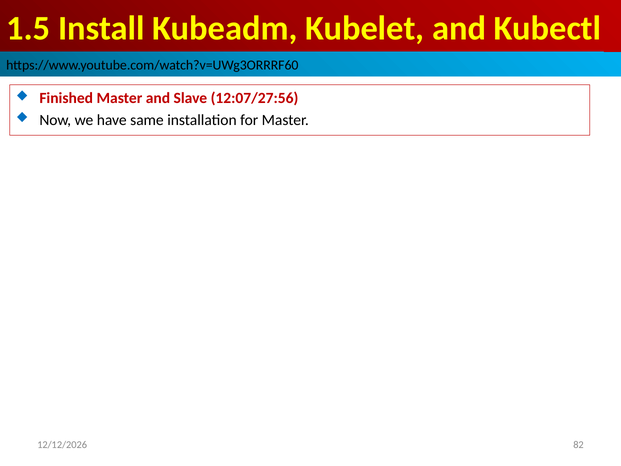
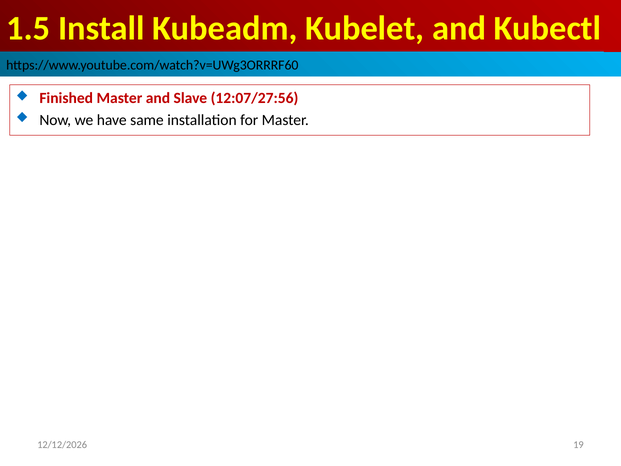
82: 82 -> 19
